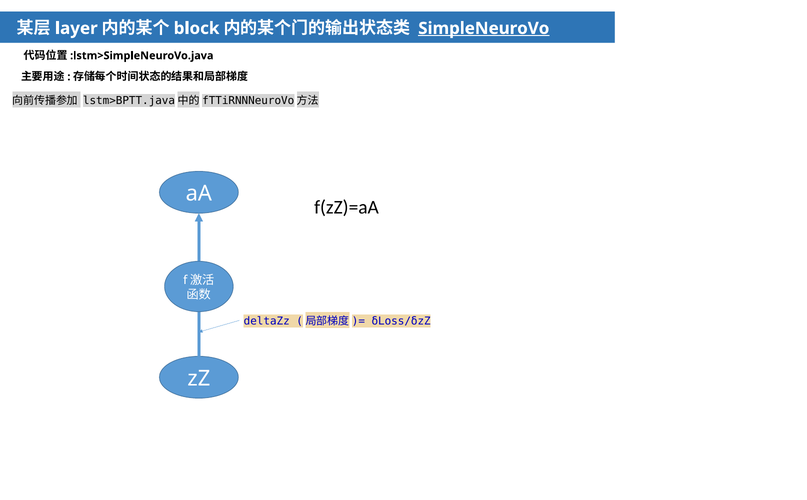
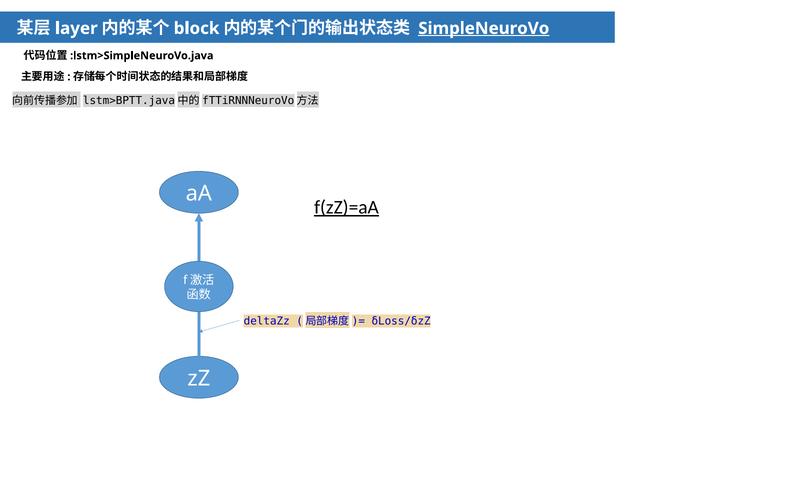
f(zZ)=aA underline: none -> present
